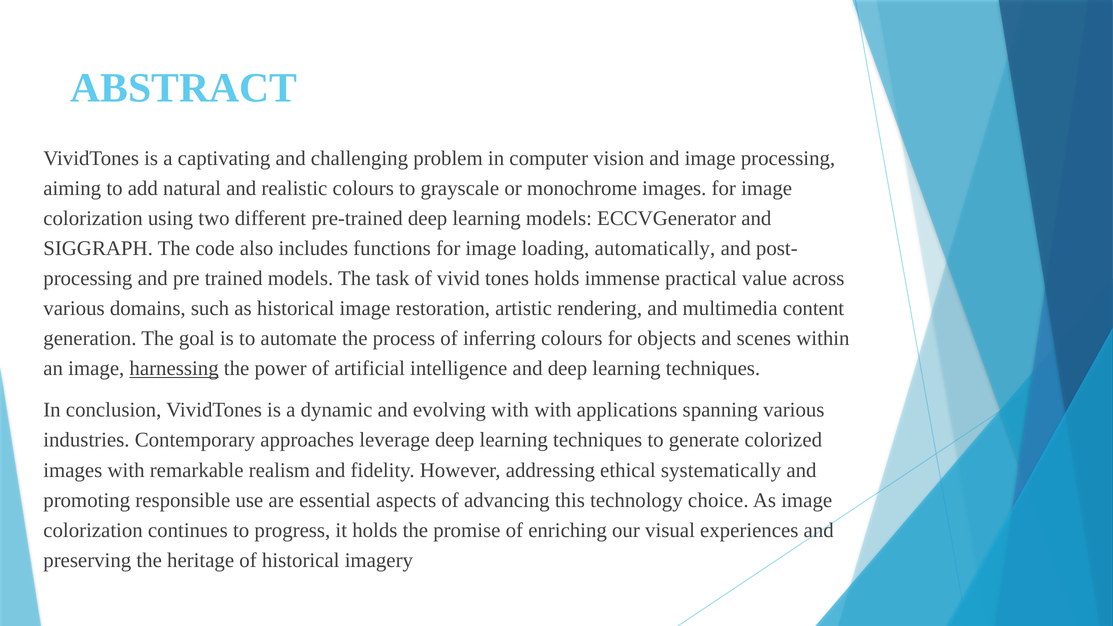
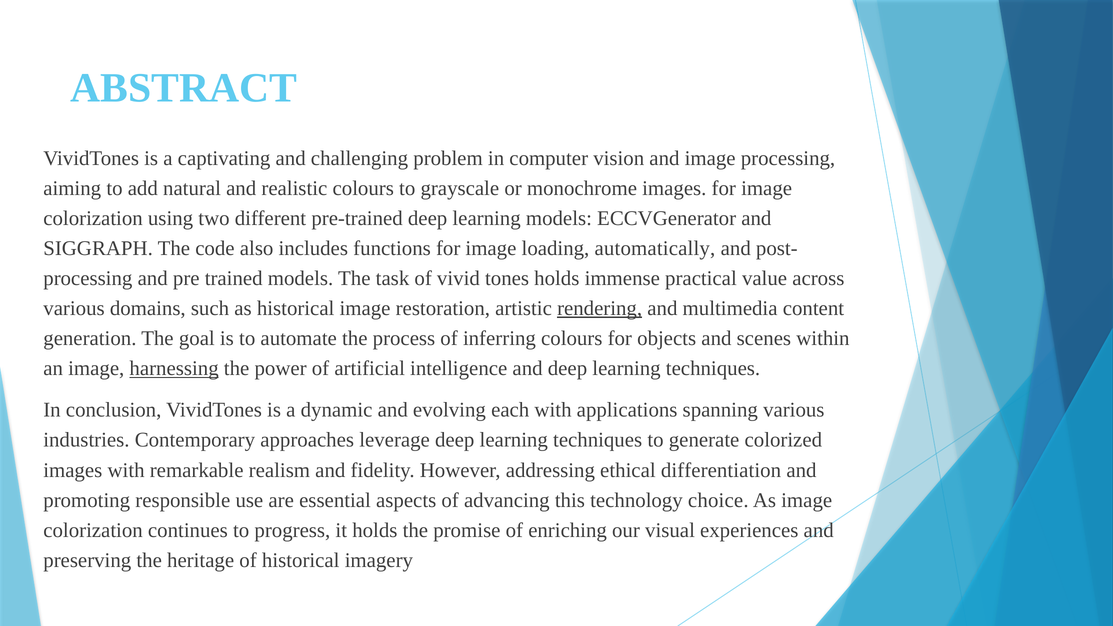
rendering underline: none -> present
evolving with: with -> each
systematically: systematically -> differentiation
